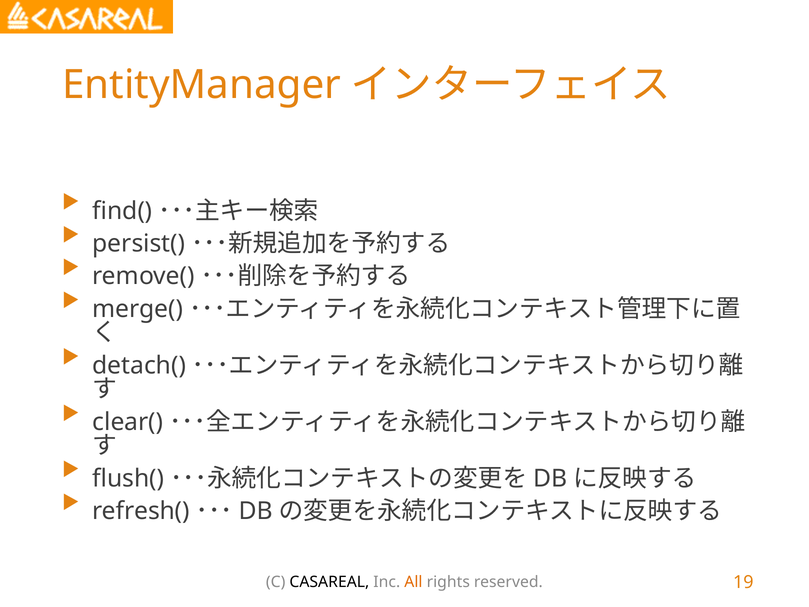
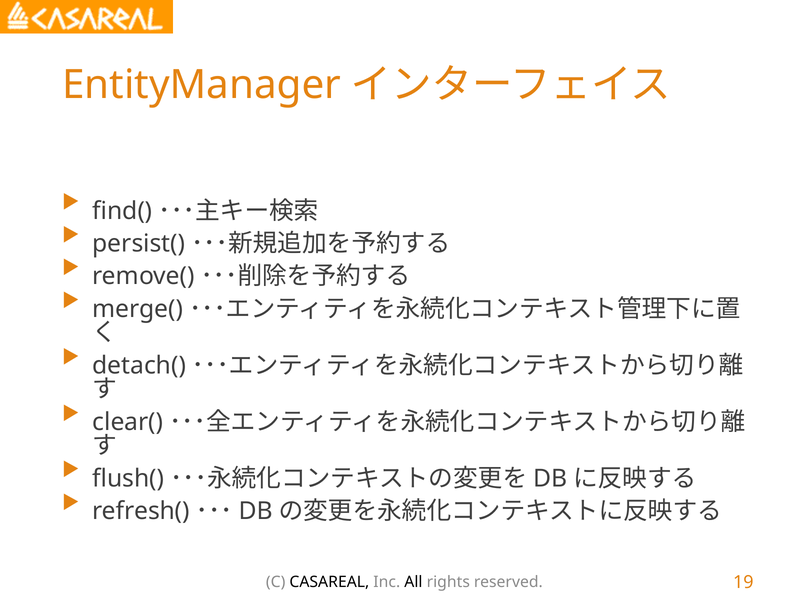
All colour: orange -> black
